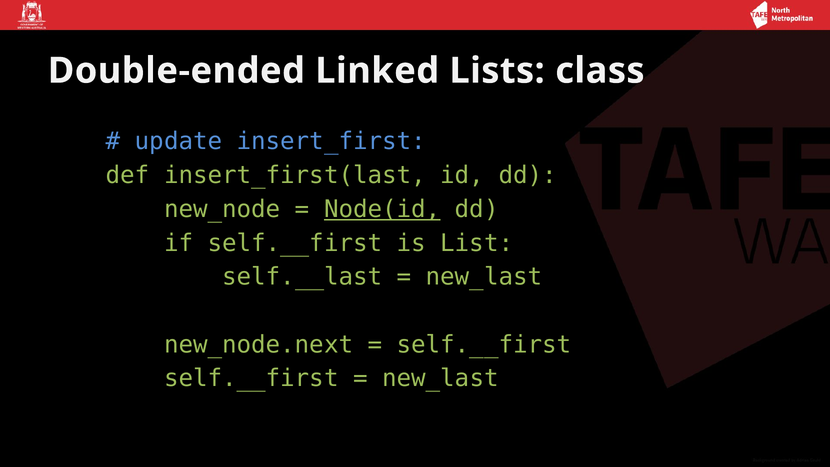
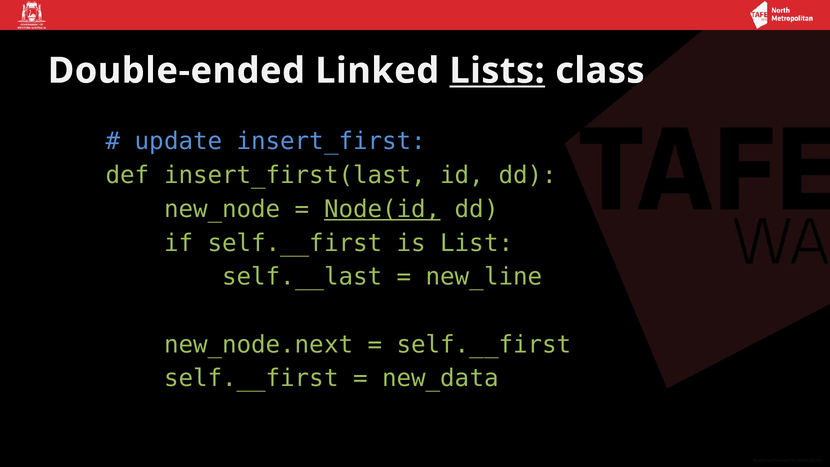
Lists underline: none -> present
new_last at (484, 277): new_last -> new_line
new_last at (440, 378): new_last -> new_data
